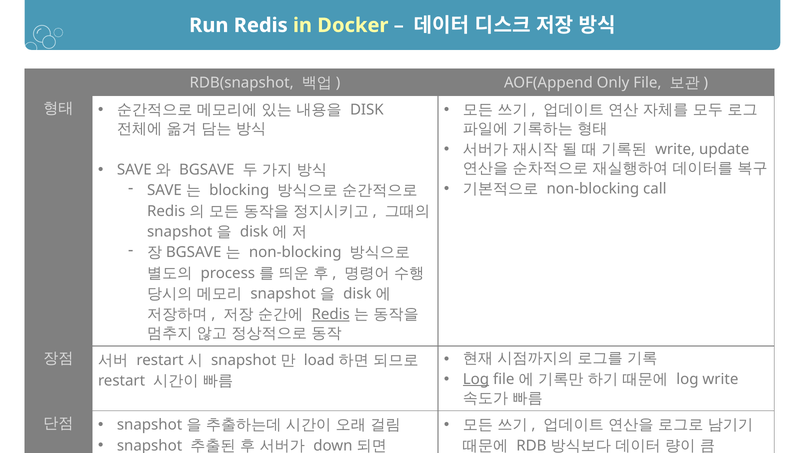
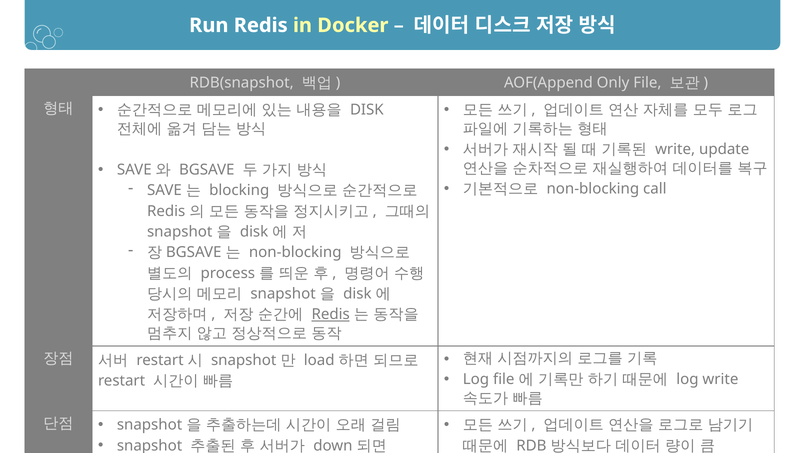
Log at (476, 379) underline: present -> none
